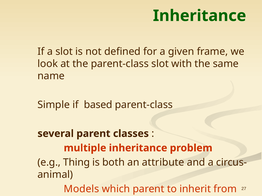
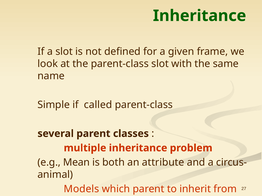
based: based -> called
Thing: Thing -> Mean
